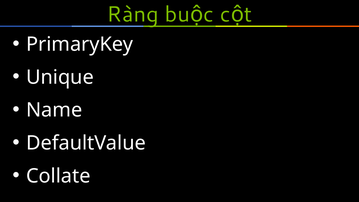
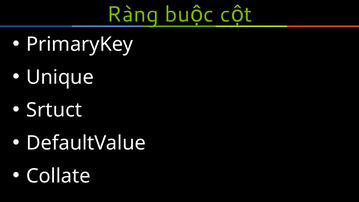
Name: Name -> Srtuct
